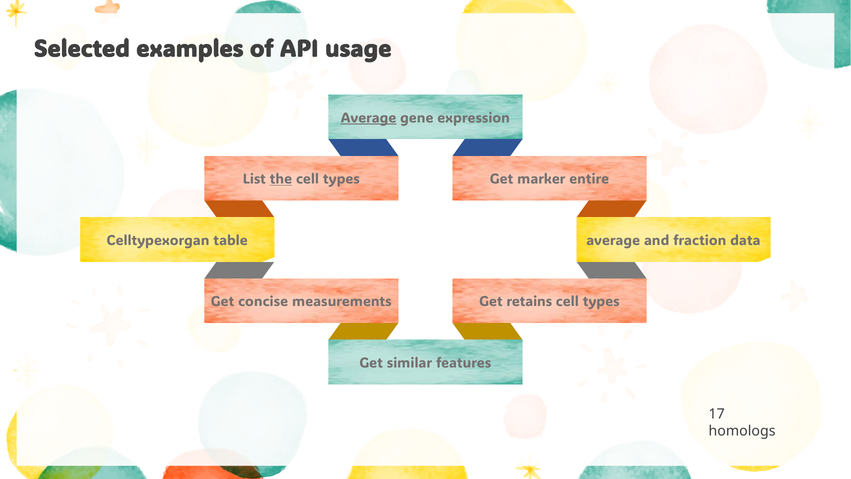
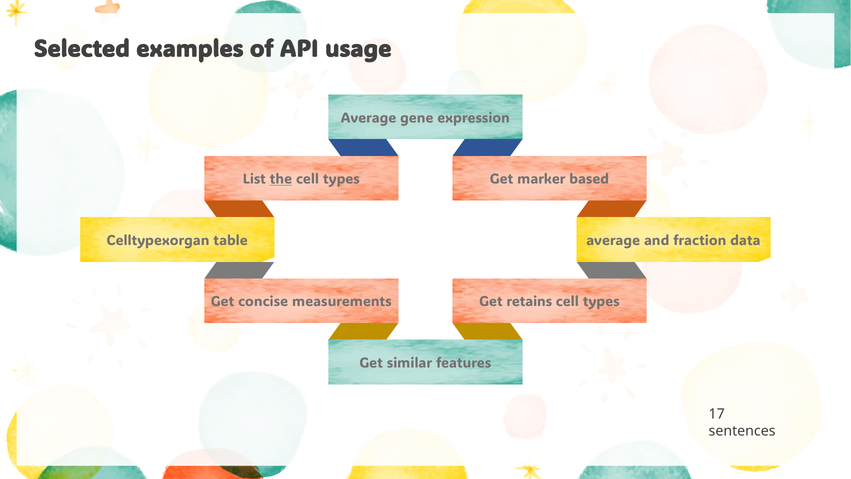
Average at (368, 118) underline: present -> none
entire: entire -> based
homologs: homologs -> sentences
